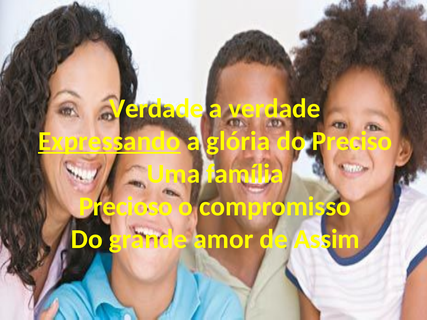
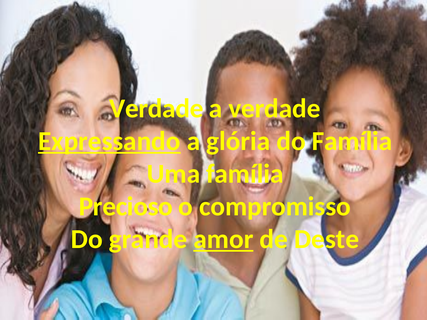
do Preciso: Preciso -> Família
amor underline: none -> present
Assim: Assim -> Deste
